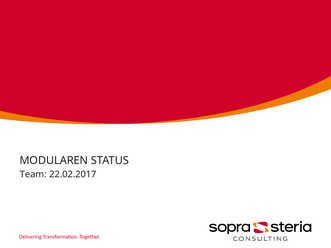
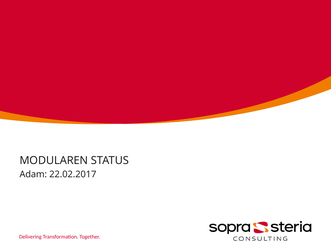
Team: Team -> Adam
